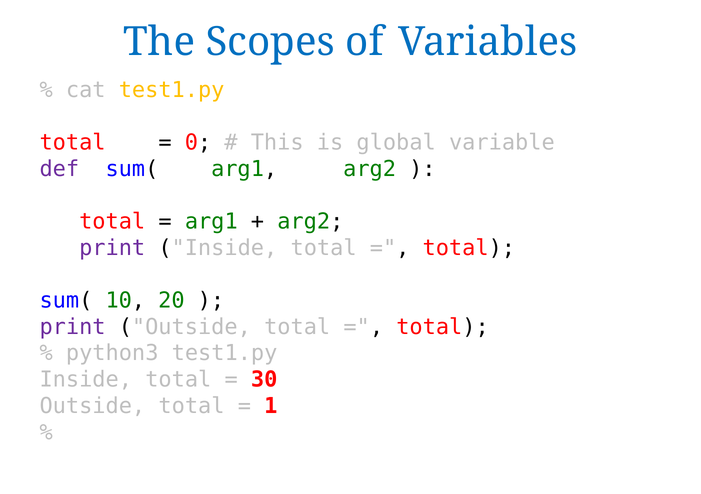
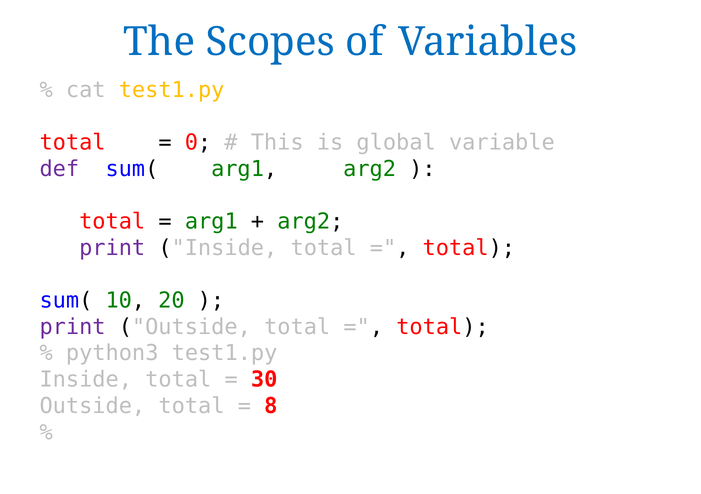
1: 1 -> 8
